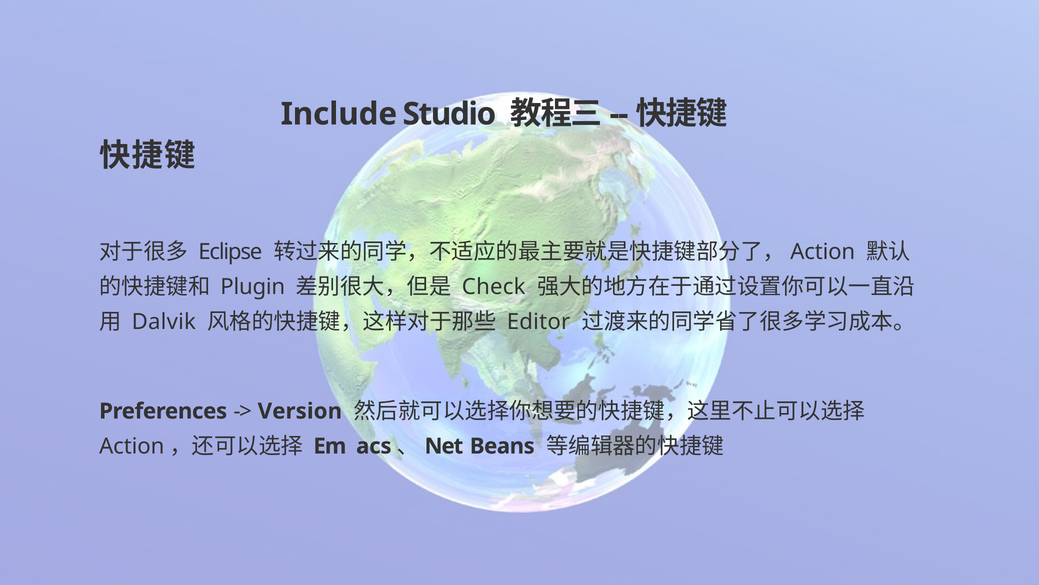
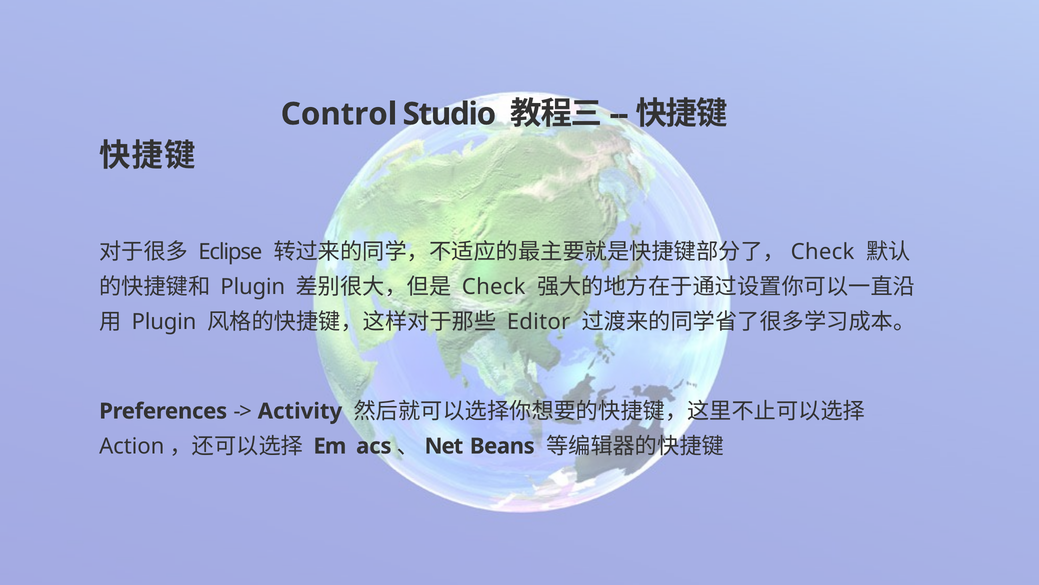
Include: Include -> Control
Action at (823, 252): Action -> Check
Dalvik at (164, 322): Dalvik -> Plugin
Version: Version -> Activity
